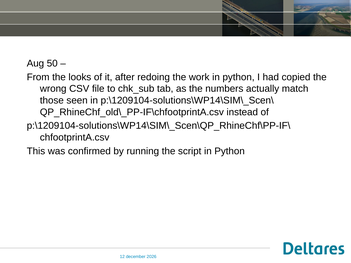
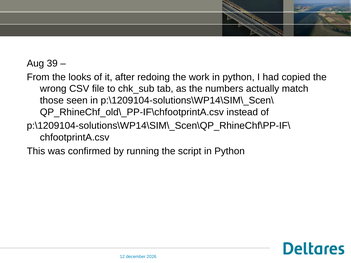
50: 50 -> 39
